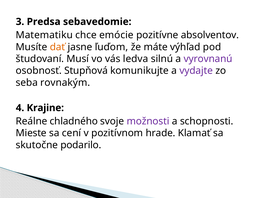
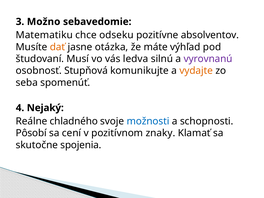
Predsa: Predsa -> Možno
emócie: emócie -> odseku
ľuďom: ľuďom -> otázka
vydajte colour: purple -> orange
rovnakým: rovnakým -> spomenúť
Krajine: Krajine -> Nejaký
možnosti colour: purple -> blue
Mieste: Mieste -> Pôsobí
hrade: hrade -> znaky
podarilo: podarilo -> spojenia
